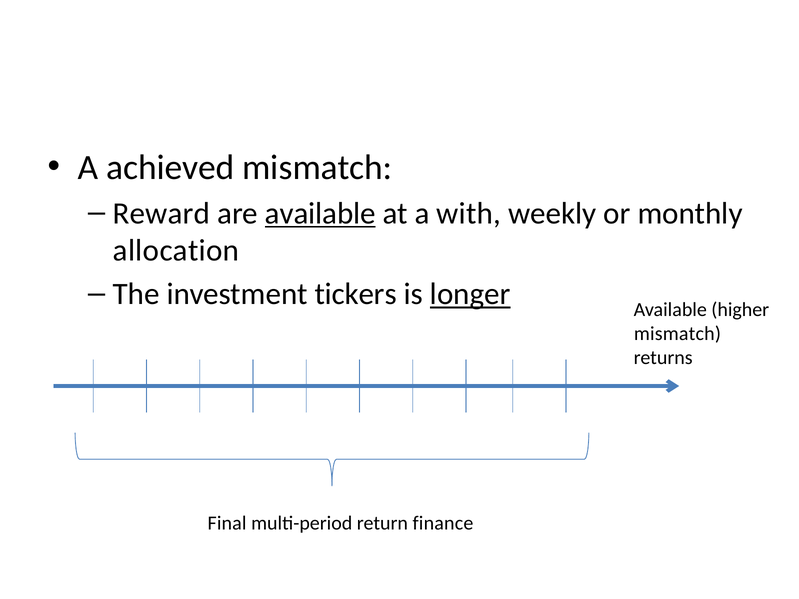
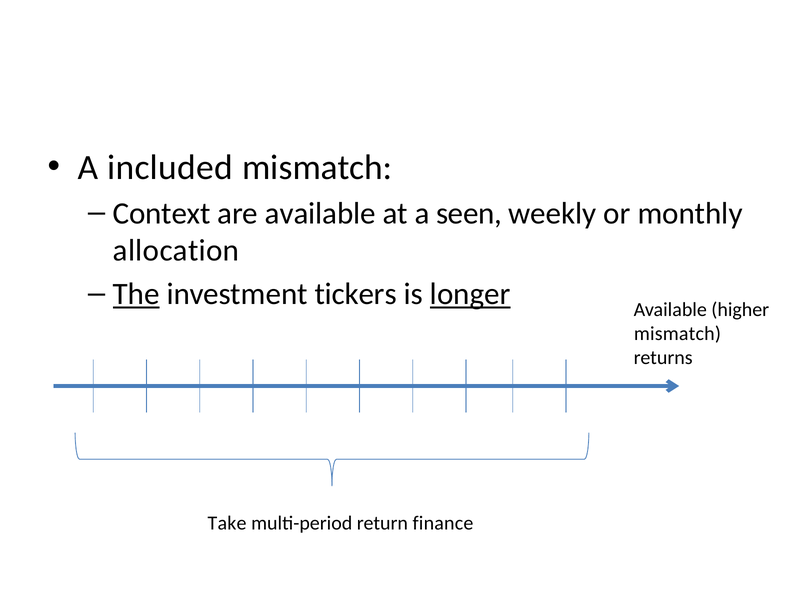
achieved: achieved -> included
Reward: Reward -> Context
available at (320, 213) underline: present -> none
with: with -> seen
The underline: none -> present
Final: Final -> Take
